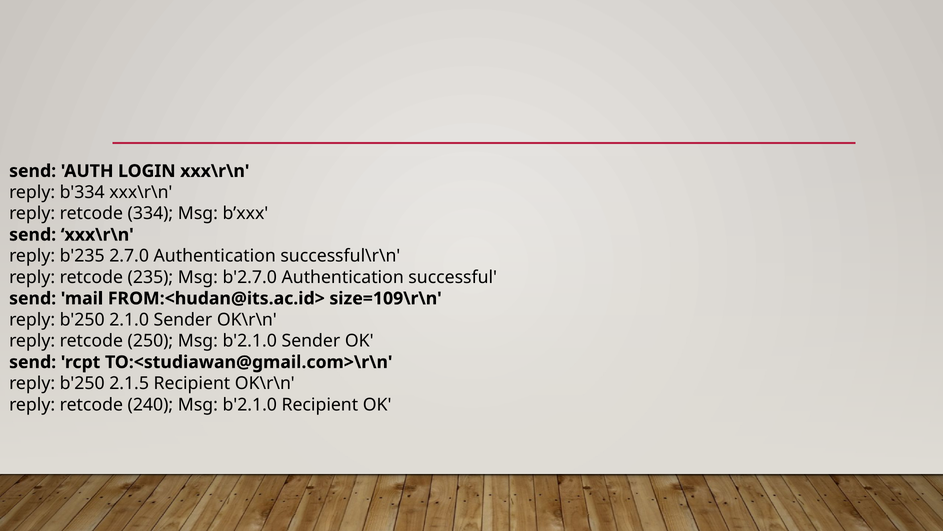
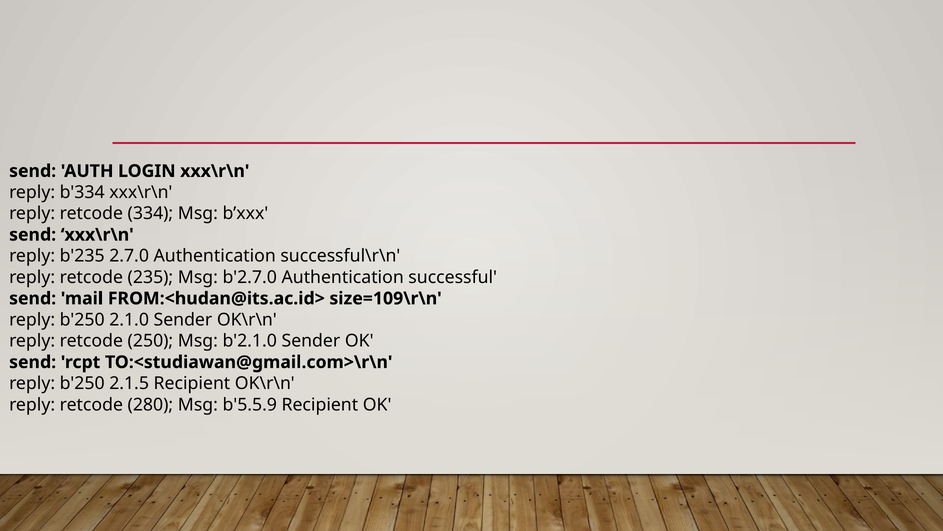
240: 240 -> 280
b'2.1.0 at (250, 404): b'2.1.0 -> b'5.5.9
